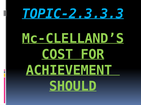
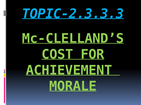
SHOULD: SHOULD -> MORALE
